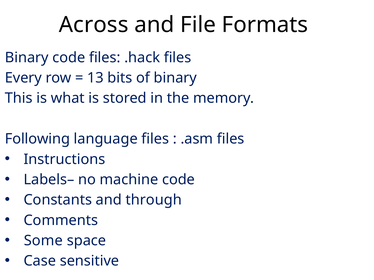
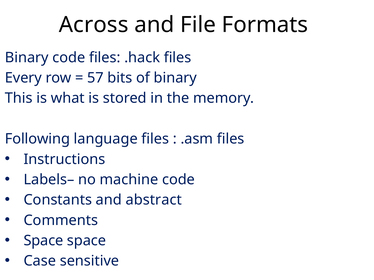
13: 13 -> 57
through: through -> abstract
Some at (43, 241): Some -> Space
